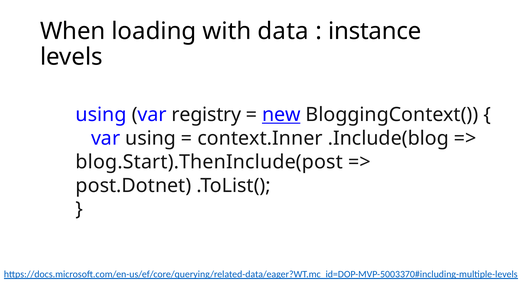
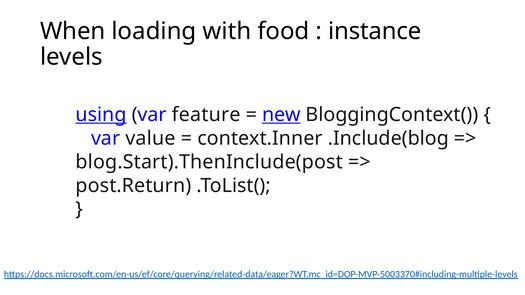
data: data -> food
using at (101, 115) underline: none -> present
registry: registry -> feature
var using: using -> value
post.Dotnet: post.Dotnet -> post.Return
